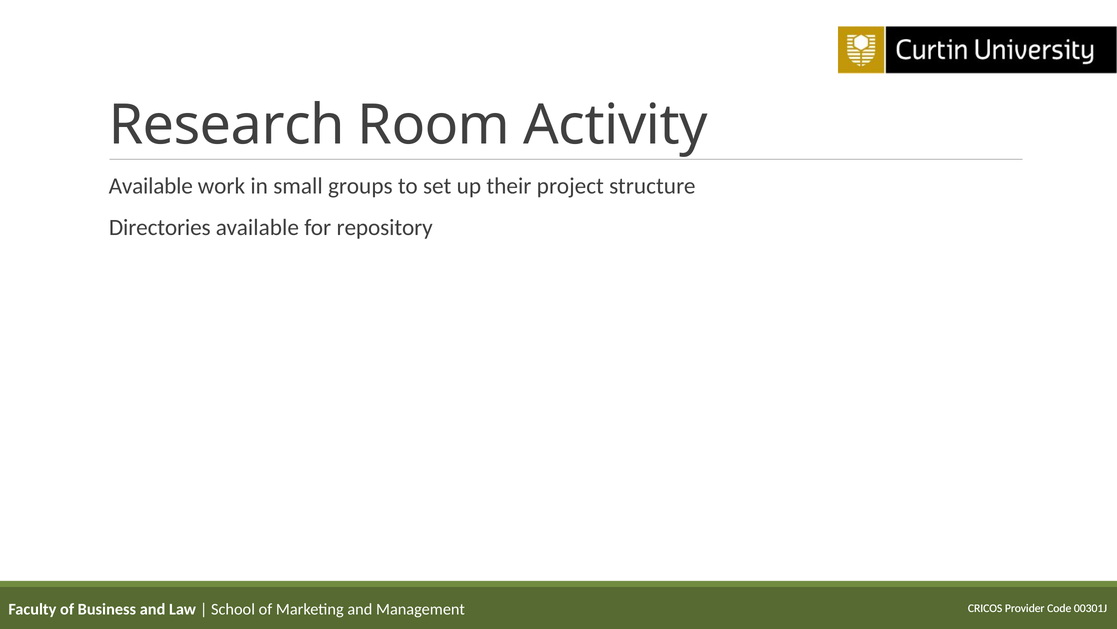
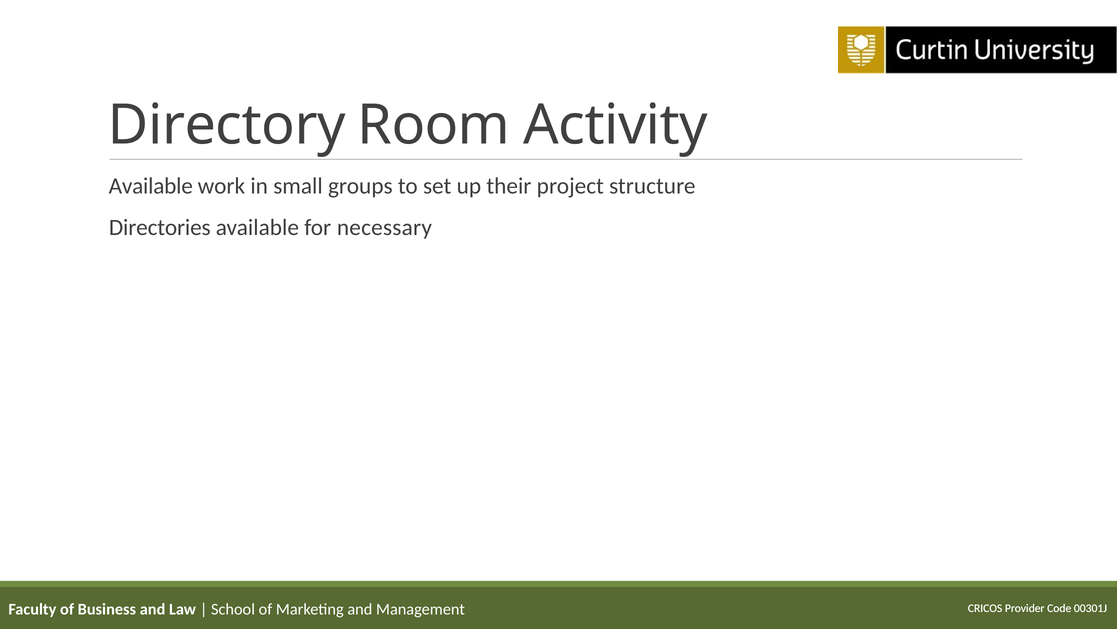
Research: Research -> Directory
repository: repository -> necessary
